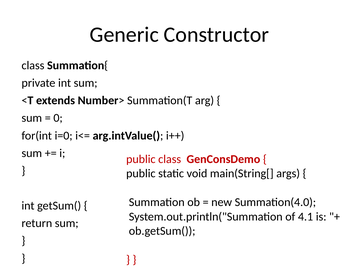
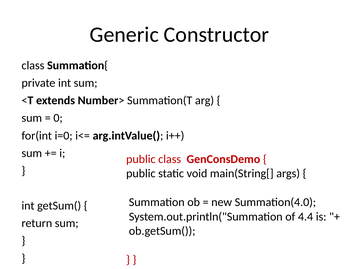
4.1: 4.1 -> 4.4
